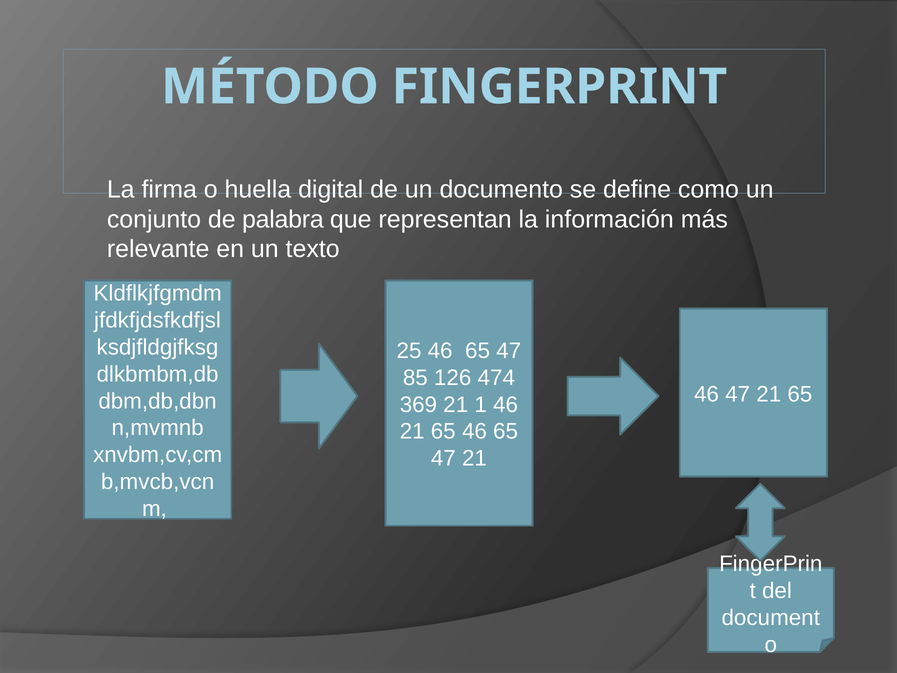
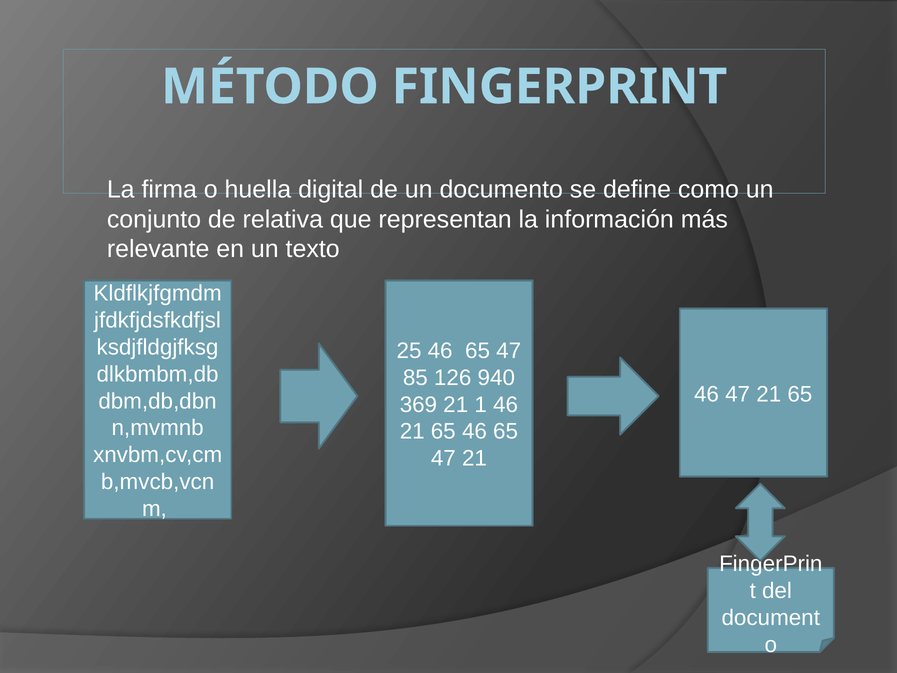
palabra: palabra -> relativa
474: 474 -> 940
